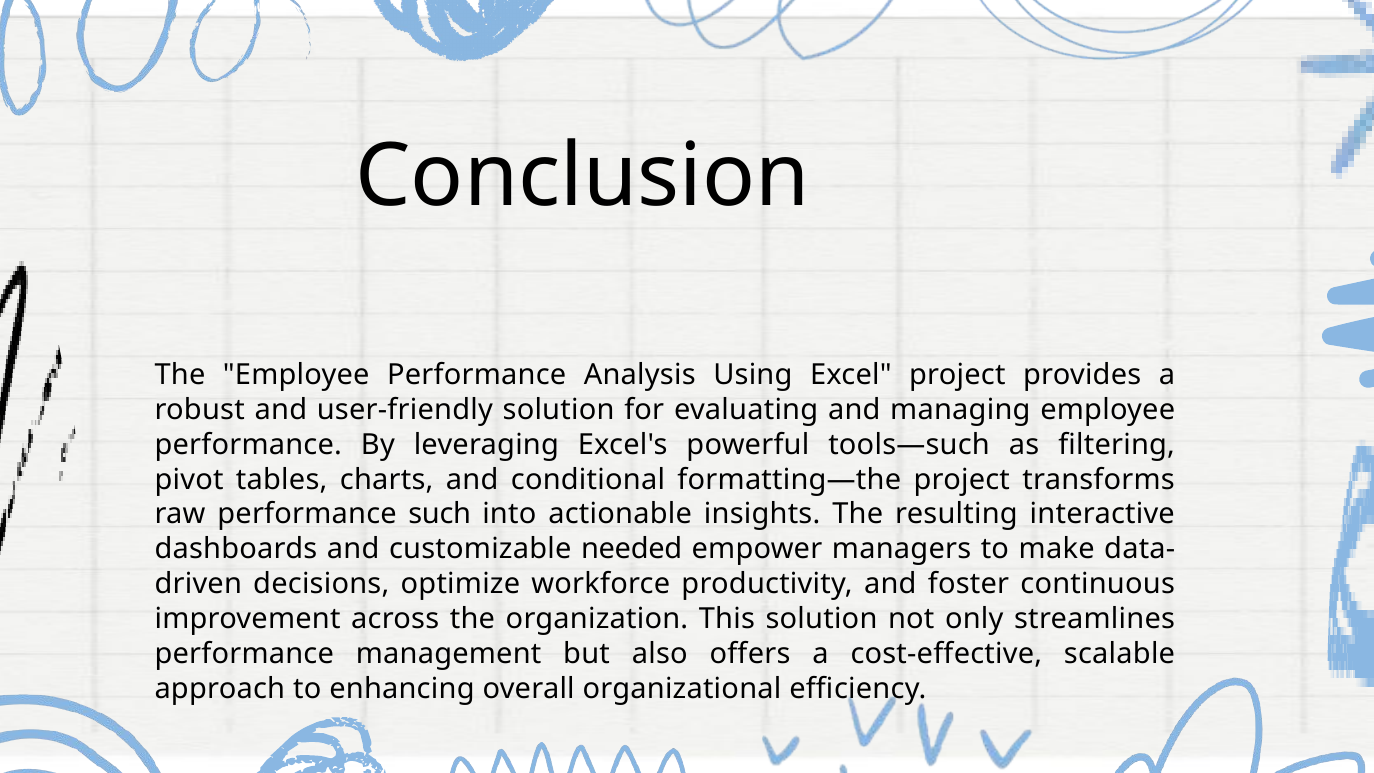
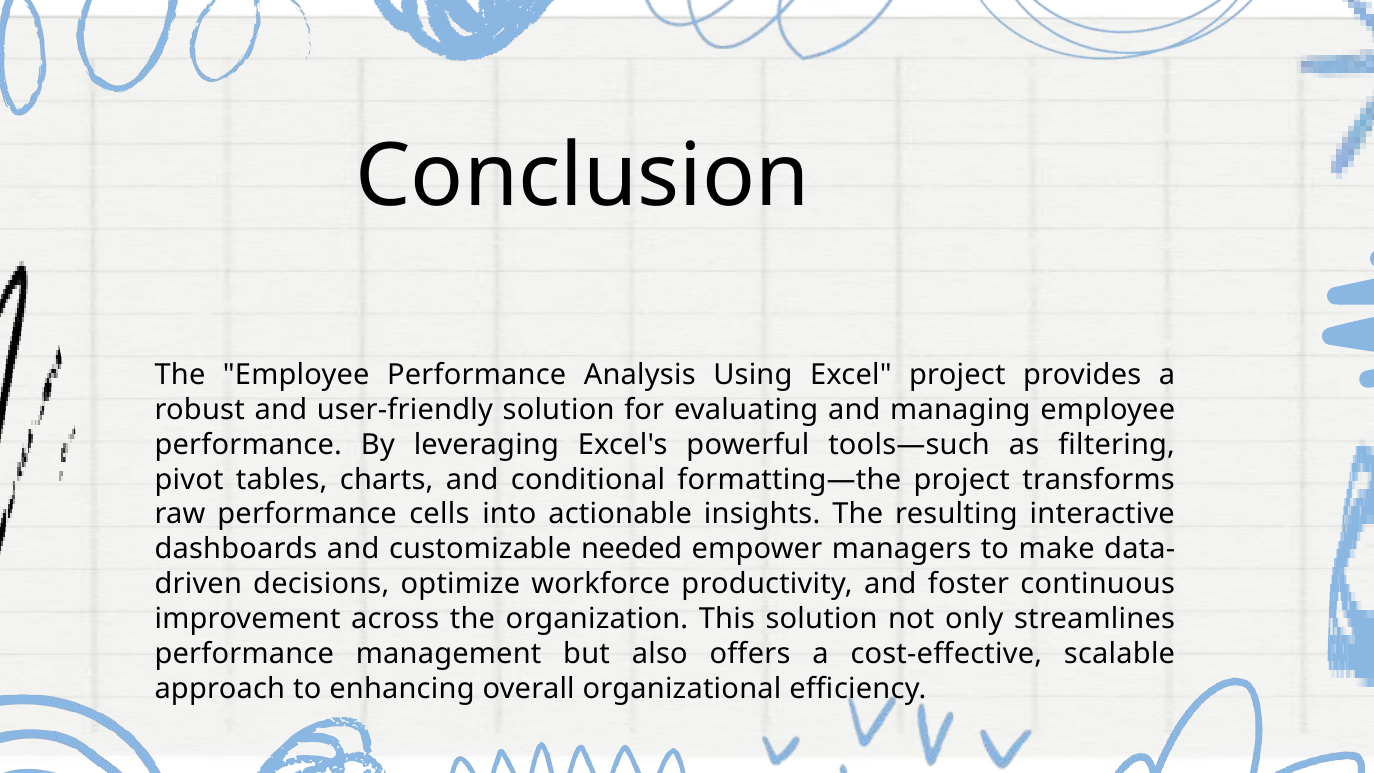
such: such -> cells
